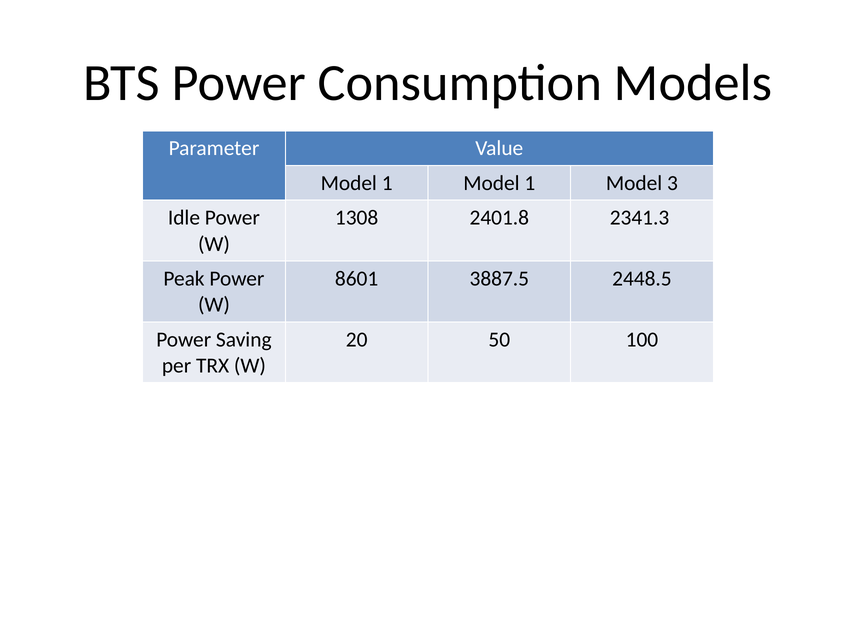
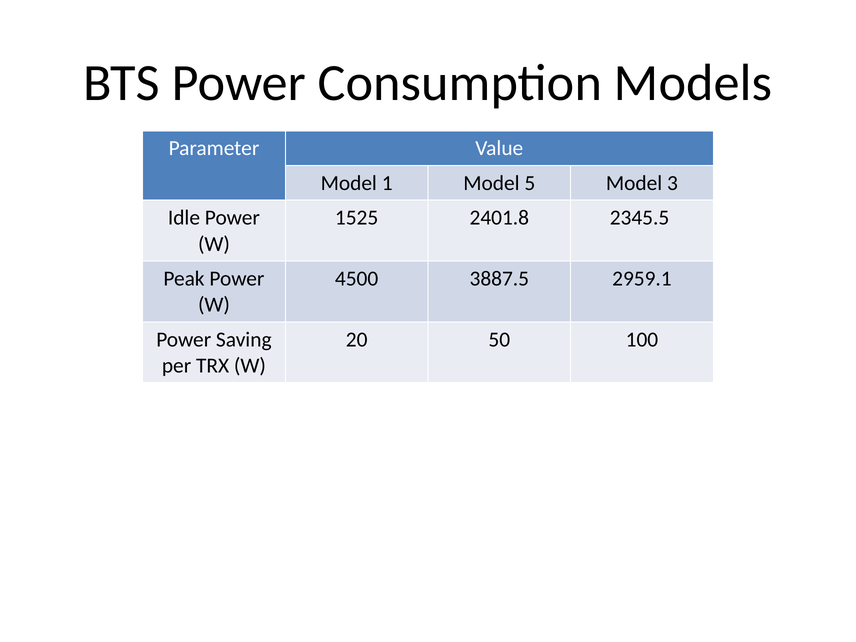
1 Model 1: 1 -> 5
1308: 1308 -> 1525
2341.3: 2341.3 -> 2345.5
8601: 8601 -> 4500
2448.5: 2448.5 -> 2959.1
